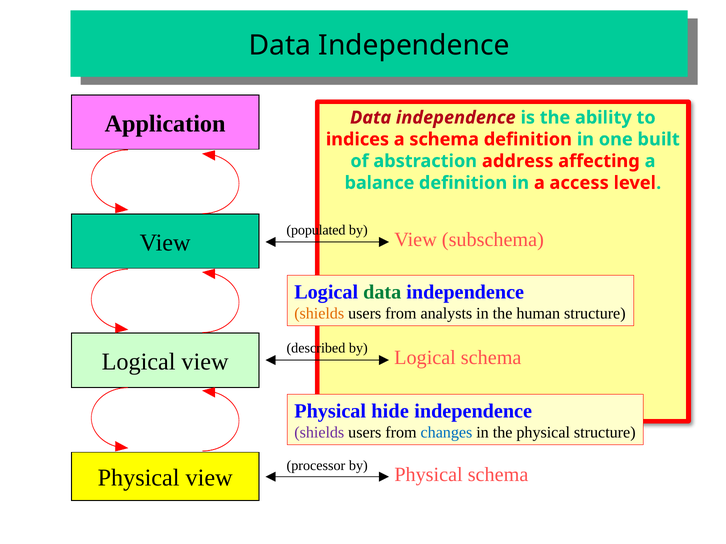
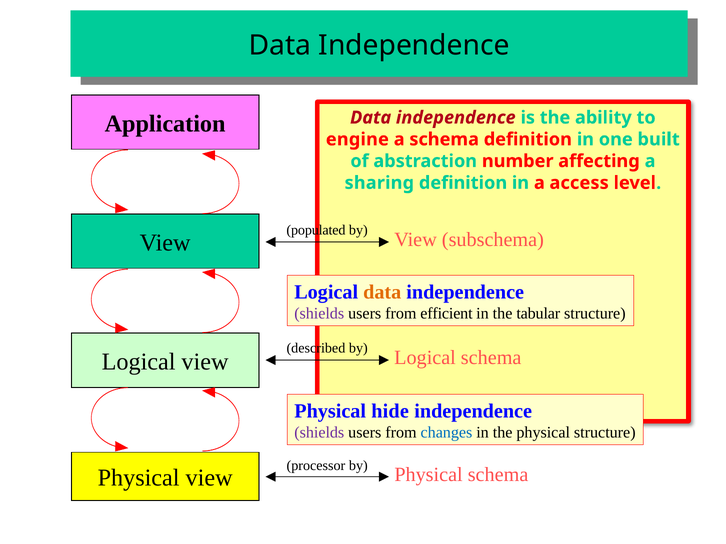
indices: indices -> engine
address: address -> number
balance: balance -> sharing
data at (382, 292) colour: green -> orange
shields at (319, 314) colour: orange -> purple
analysts: analysts -> efficient
human: human -> tabular
